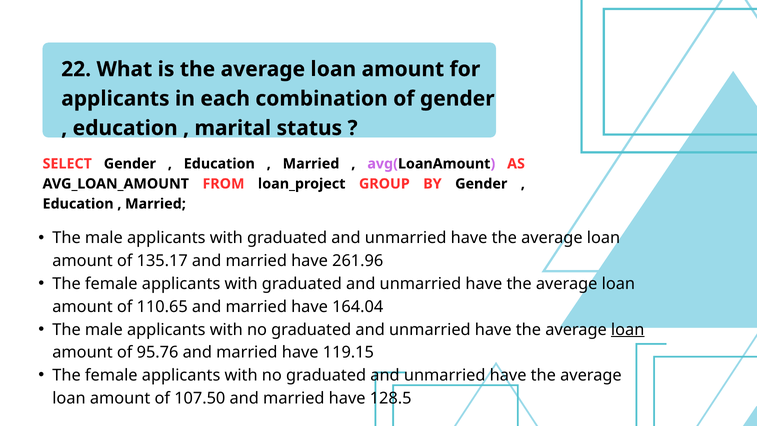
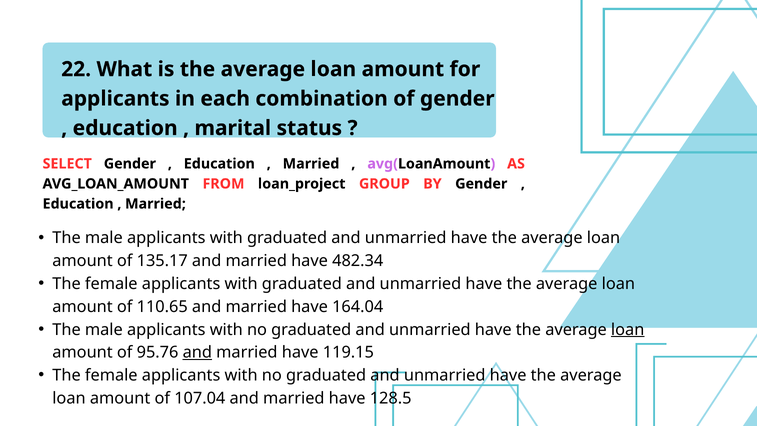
261.96: 261.96 -> 482.34
and at (197, 352) underline: none -> present
107.50: 107.50 -> 107.04
